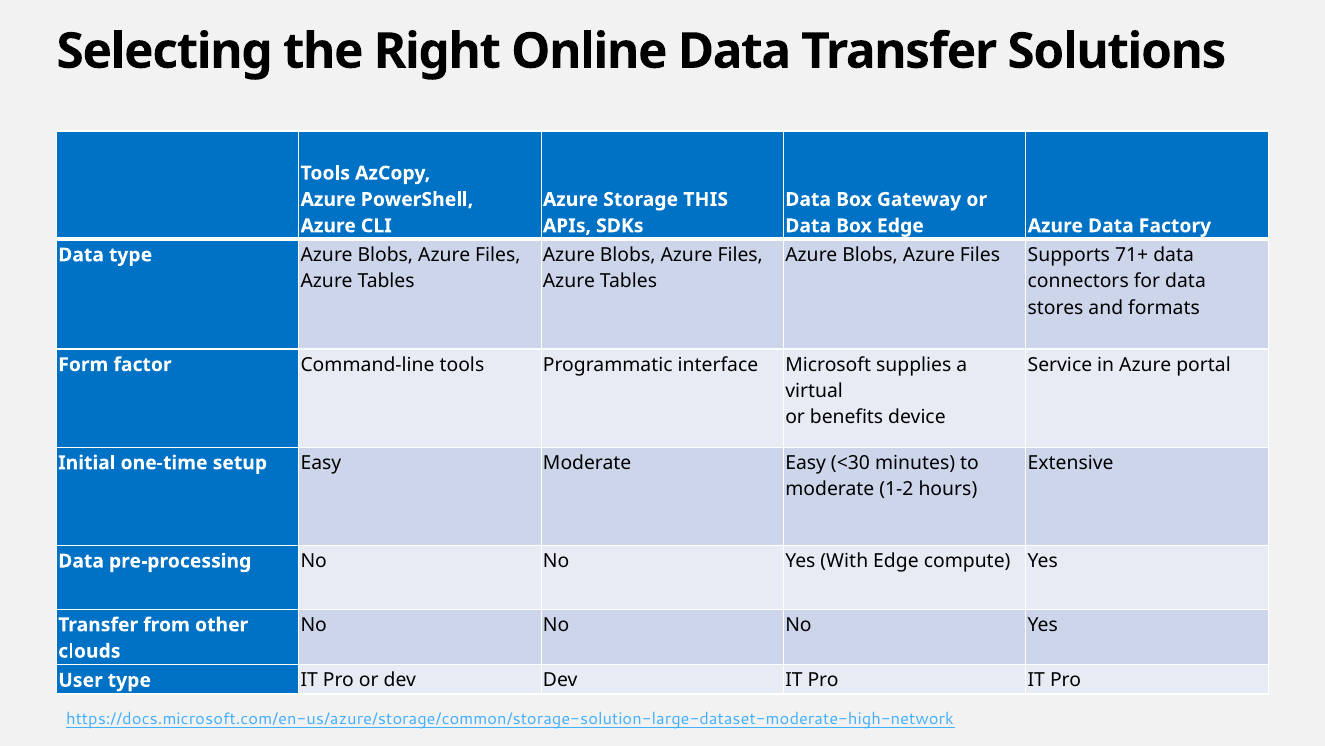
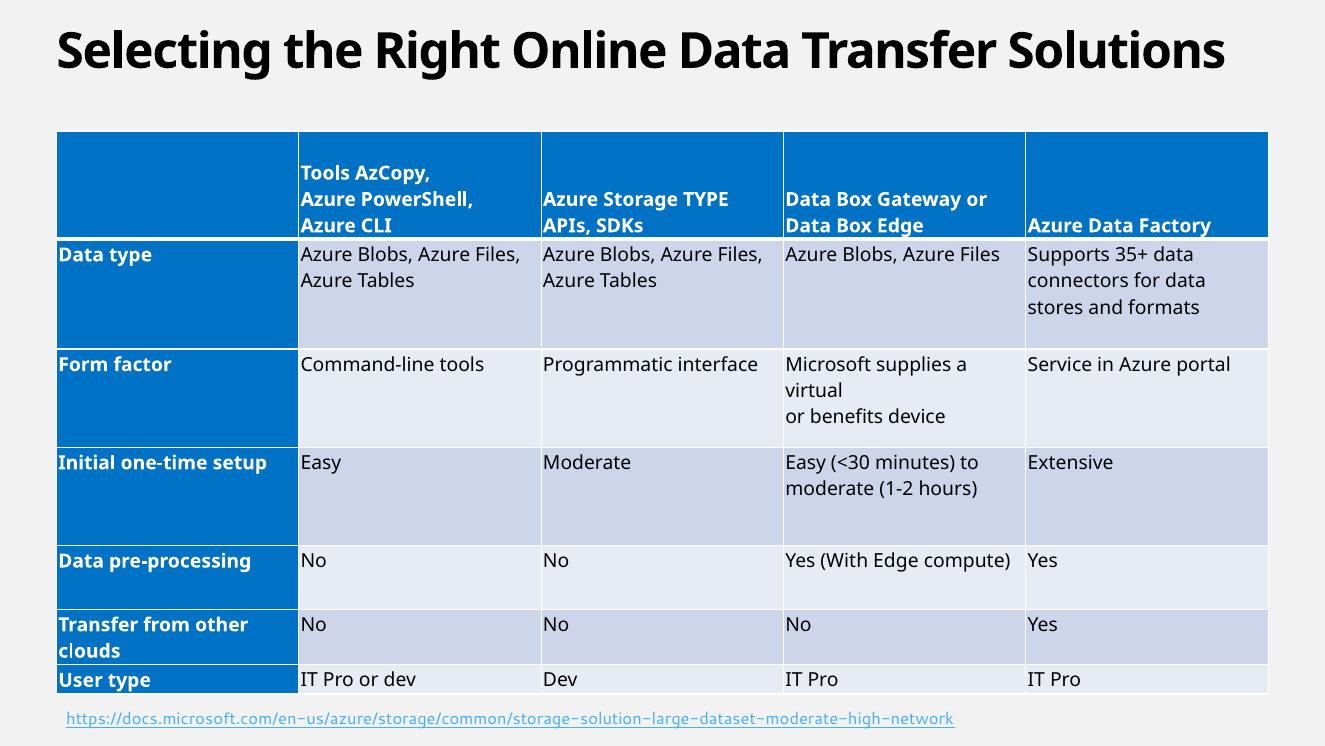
Storage THIS: THIS -> TYPE
71+: 71+ -> 35+
